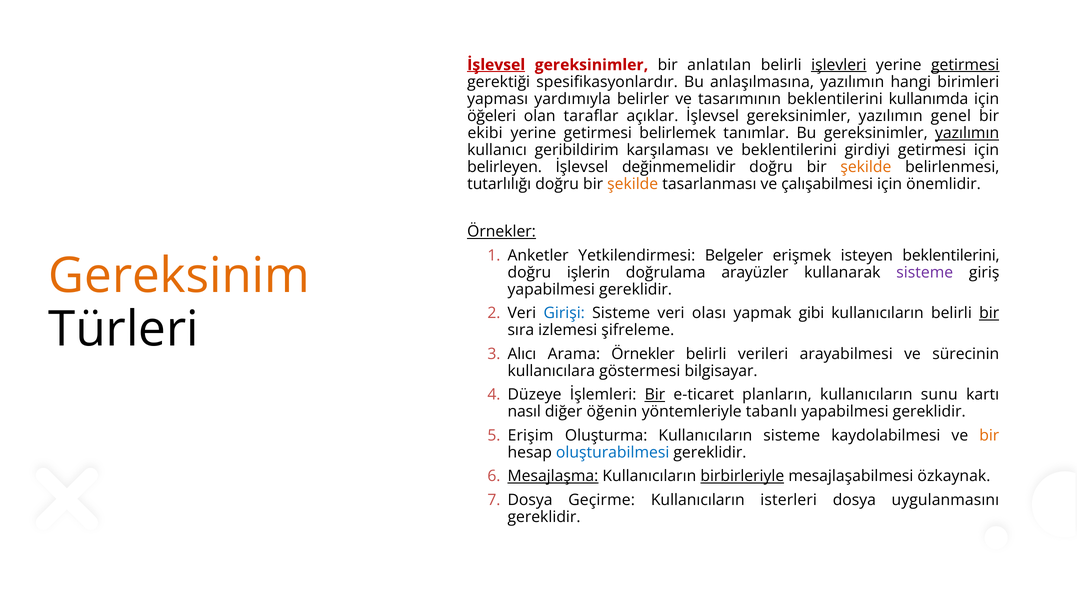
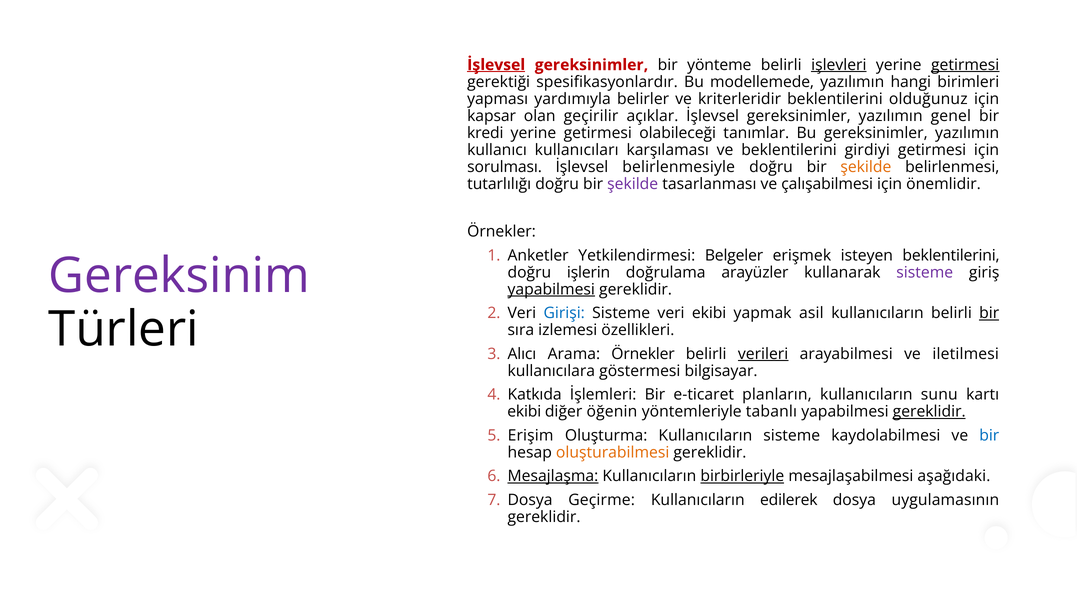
anlatılan: anlatılan -> yönteme
anlaşılmasına: anlaşılmasına -> modellemede
tasarımının: tasarımının -> kriterleridir
kullanımda: kullanımda -> olduğunuz
öğeleri: öğeleri -> kapsar
taraflar: taraflar -> geçirilir
ekibi: ekibi -> kredi
belirlemek: belirlemek -> olabileceği
yazılımın at (967, 133) underline: present -> none
geribildirim: geribildirim -> kullanıcıları
belirleyen: belirleyen -> sorulması
değinmemelidir: değinmemelidir -> belirlenmesiyle
şekilde at (633, 184) colour: orange -> purple
Örnekler at (502, 232) underline: present -> none
Gereksinim colour: orange -> purple
yapabilmesi at (551, 289) underline: none -> present
veri olası: olası -> ekibi
gibi: gibi -> asil
şifreleme: şifreleme -> özellikleri
verileri underline: none -> present
sürecinin: sürecinin -> iletilmesi
Düzeye: Düzeye -> Katkıda
Bir at (655, 395) underline: present -> none
nasıl at (524, 412): nasıl -> ekibi
gereklidir at (929, 412) underline: none -> present
bir at (989, 435) colour: orange -> blue
oluşturabilmesi colour: blue -> orange
özkaynak: özkaynak -> aşağıdaki
isterleri: isterleri -> edilerek
uygulanmasını: uygulanmasını -> uygulamasının
